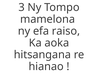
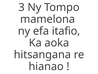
raiso: raiso -> itafio
